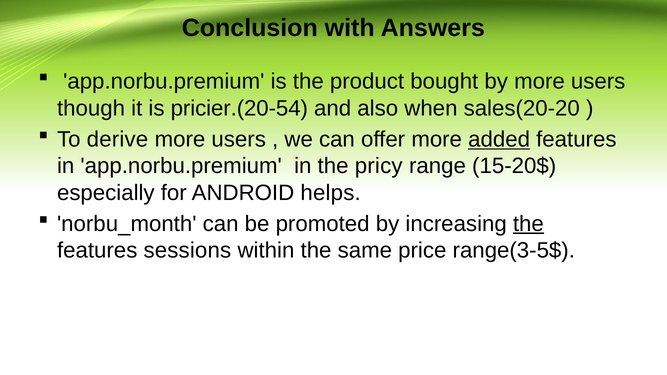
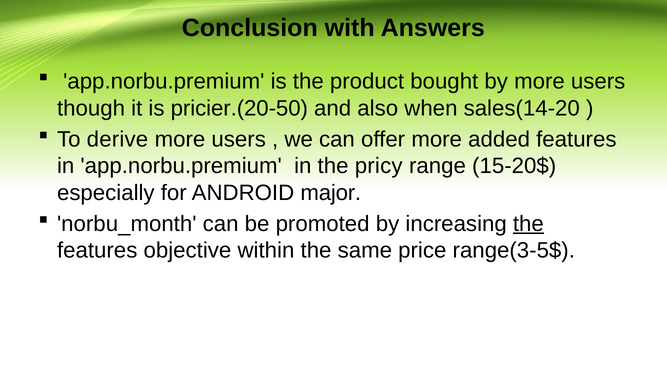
pricier.(20-54: pricier.(20-54 -> pricier.(20-50
sales(20-20: sales(20-20 -> sales(14-20
added underline: present -> none
helps: helps -> major
sessions: sessions -> objective
